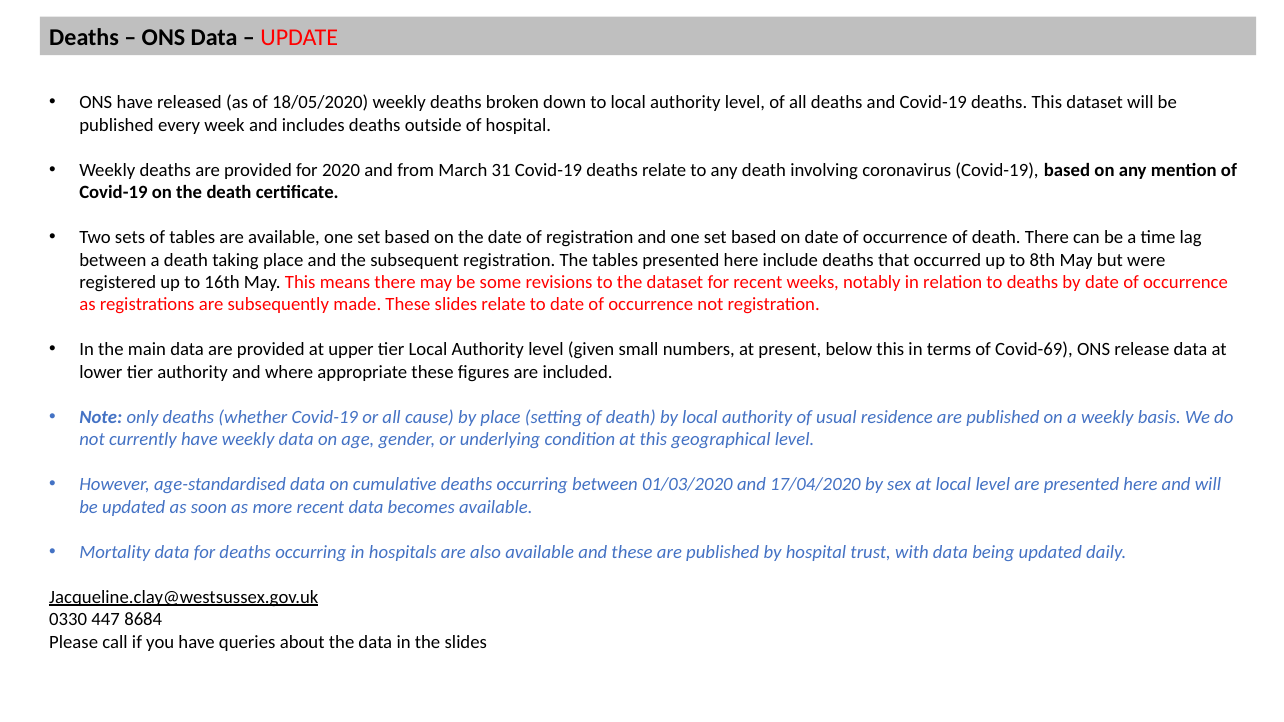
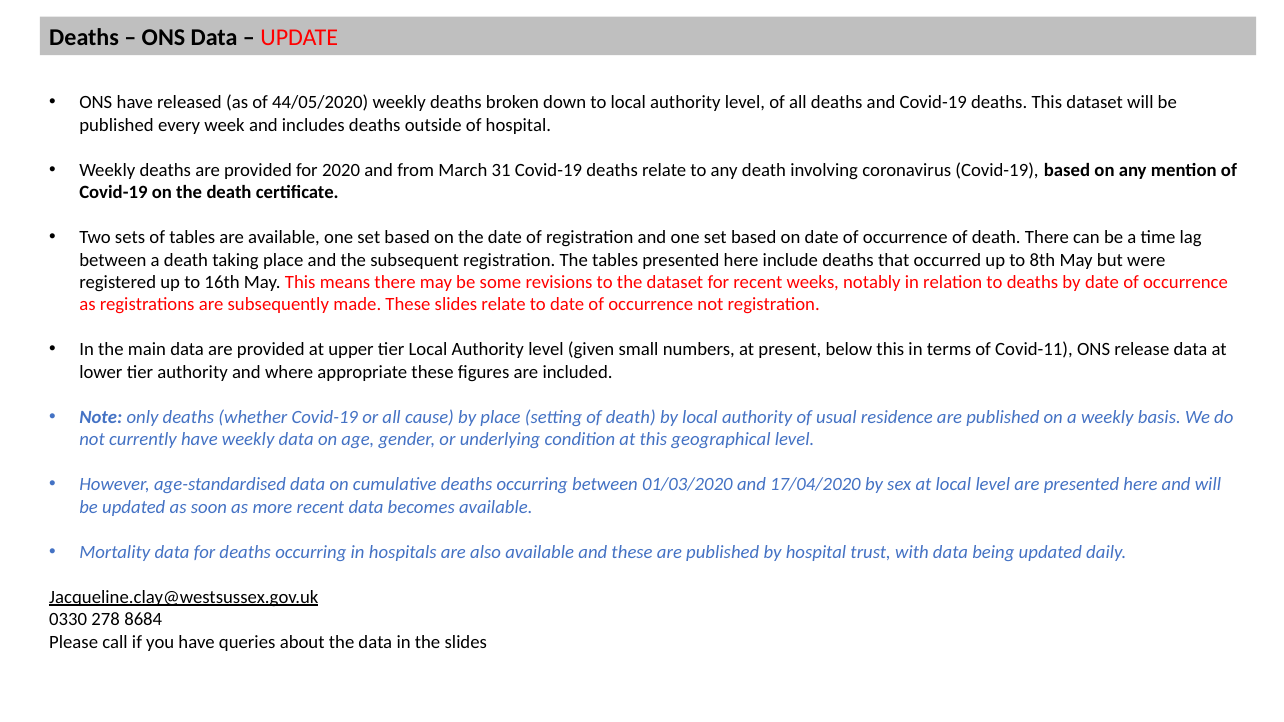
18/05/2020: 18/05/2020 -> 44/05/2020
Covid-69: Covid-69 -> Covid-11
447: 447 -> 278
